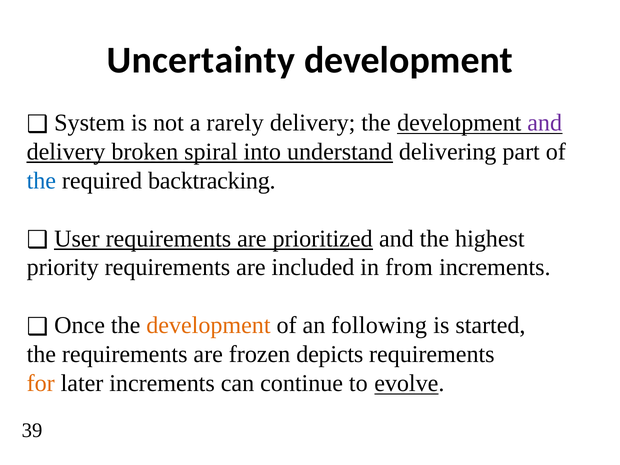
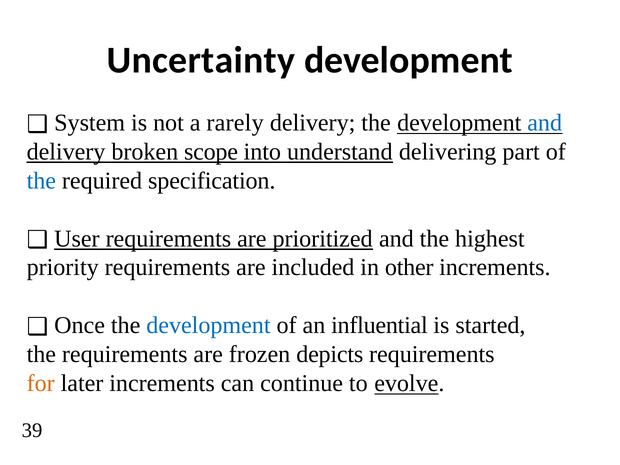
and at (545, 123) colour: purple -> blue
spiral: spiral -> scope
backtracking: backtracking -> specification
from: from -> other
development at (208, 325) colour: orange -> blue
following: following -> influential
